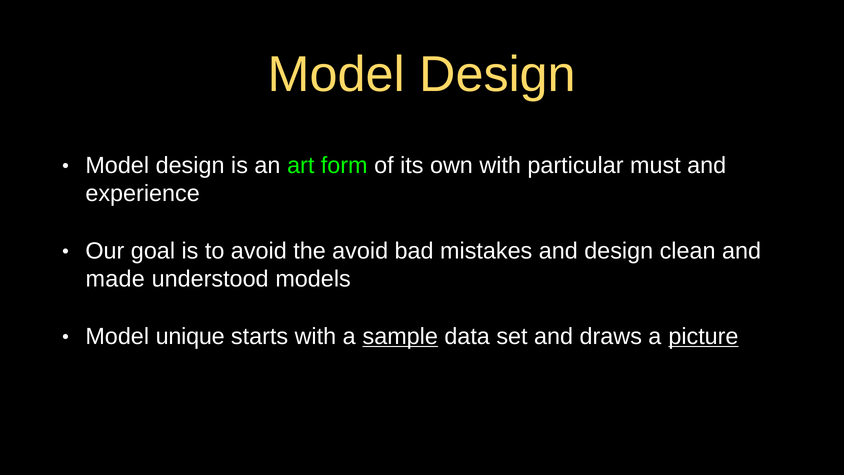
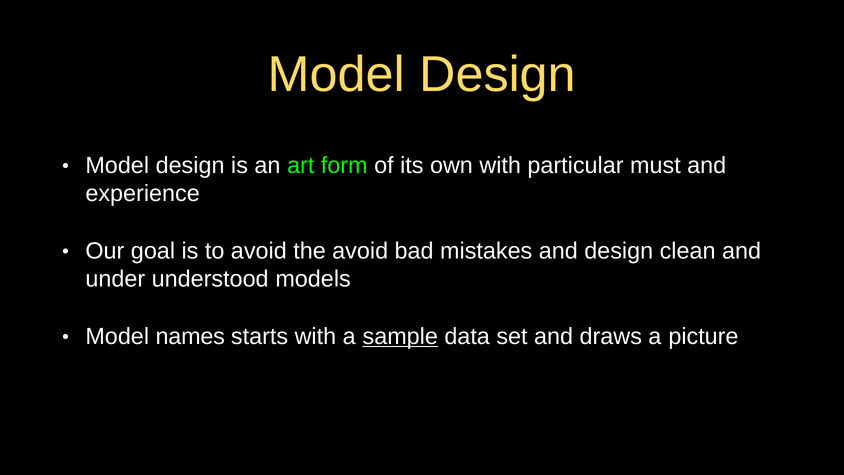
made: made -> under
unique: unique -> names
picture underline: present -> none
